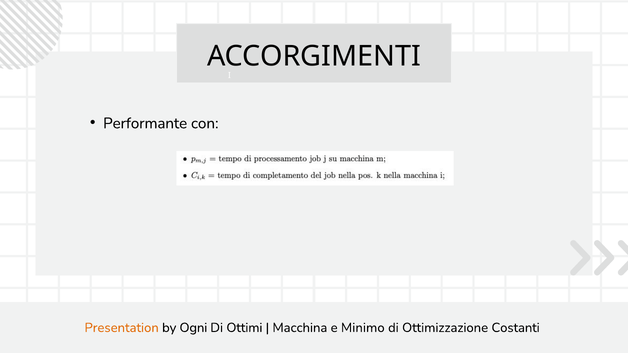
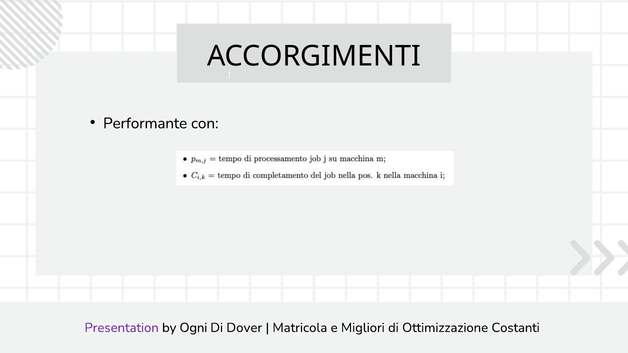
Presentation colour: orange -> purple
Ottimi: Ottimi -> Dover
Macchina: Macchina -> Matricola
Minimo: Minimo -> Migliori
